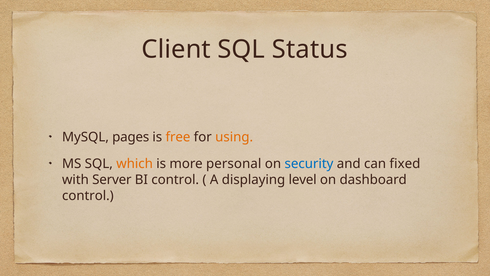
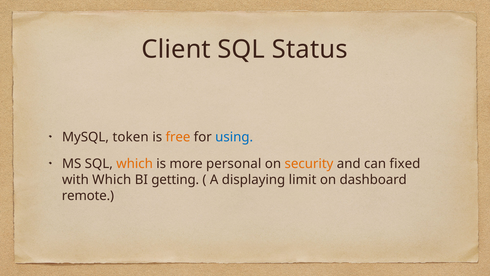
pages: pages -> token
using colour: orange -> blue
security colour: blue -> orange
with Server: Server -> Which
BI control: control -> getting
level: level -> limit
control at (88, 195): control -> remote
